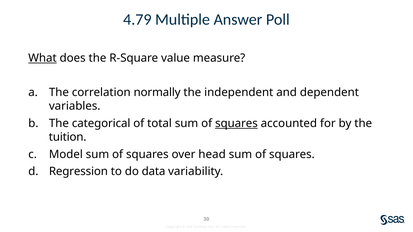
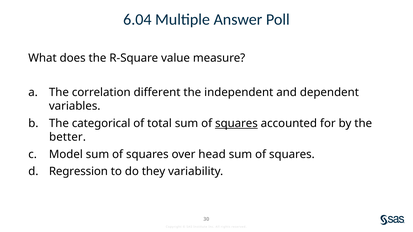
4.79: 4.79 -> 6.04
What underline: present -> none
normally: normally -> different
tuition: tuition -> better
data: data -> they
